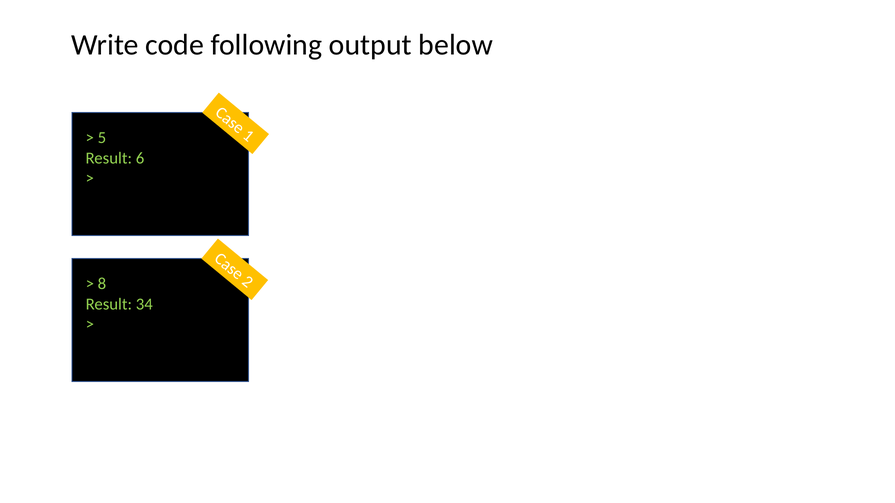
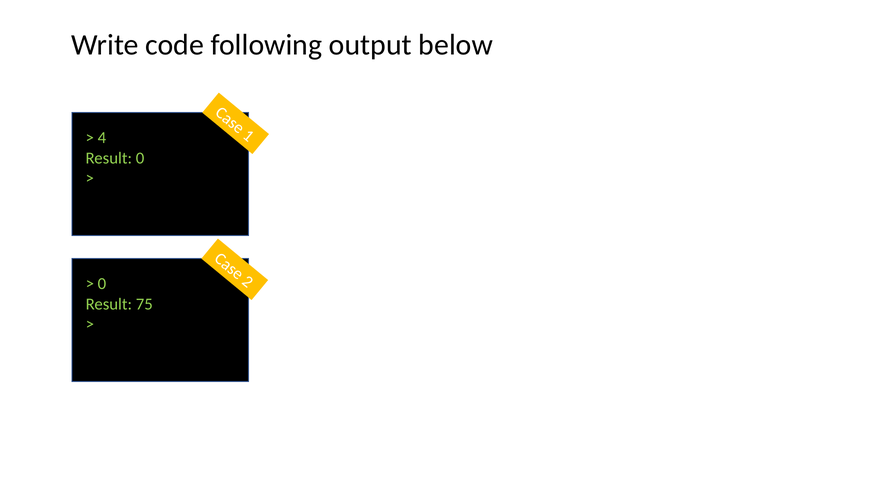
5: 5 -> 4
Result 6: 6 -> 0
8 at (102, 284): 8 -> 0
34: 34 -> 75
